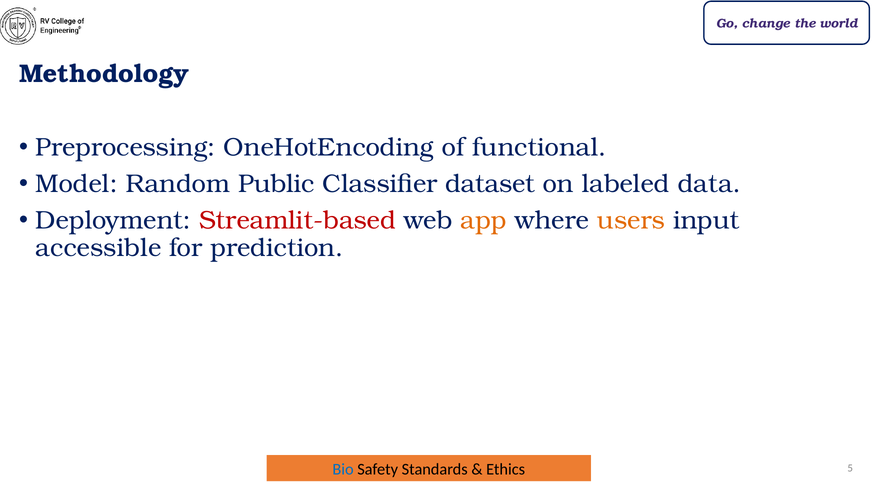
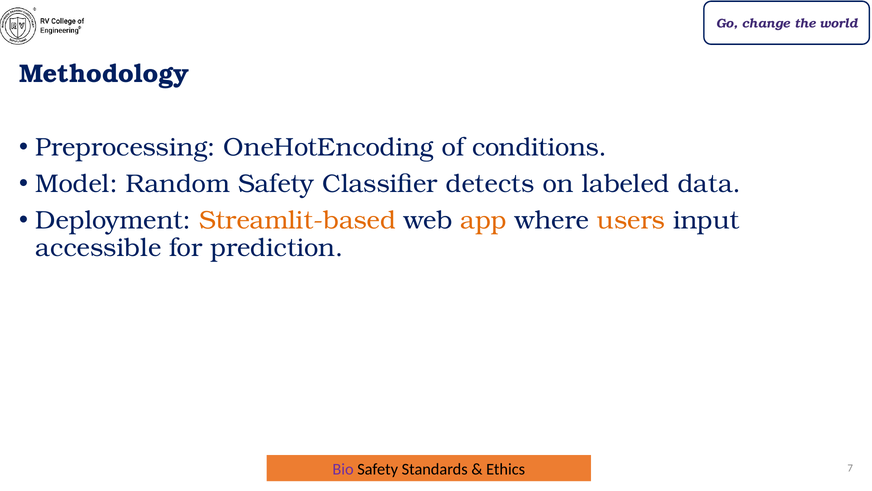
functional: functional -> conditions
Random Public: Public -> Safety
dataset: dataset -> detects
Streamlit-based colour: red -> orange
Bio colour: blue -> purple
5: 5 -> 7
